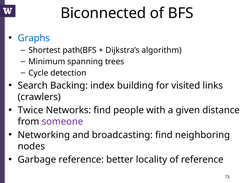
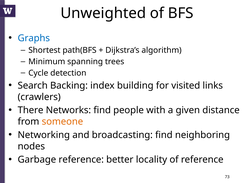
Biconnected: Biconnected -> Unweighted
Twice: Twice -> There
someone colour: purple -> orange
